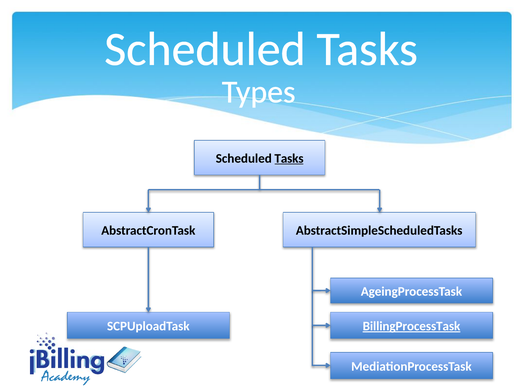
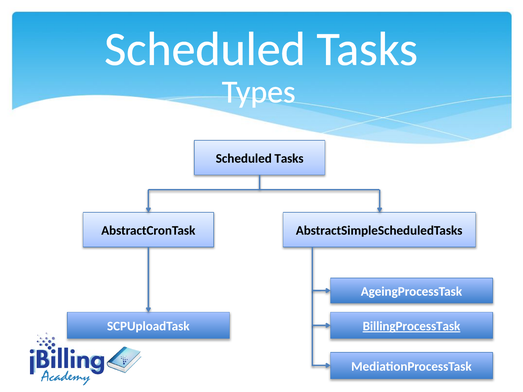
Tasks at (289, 159) underline: present -> none
